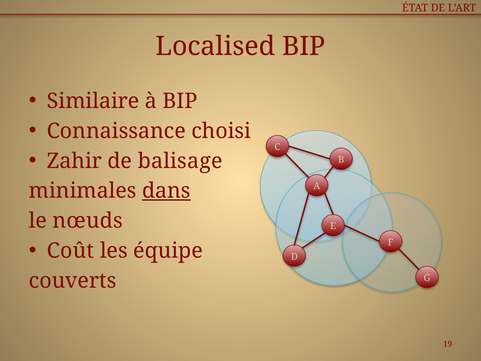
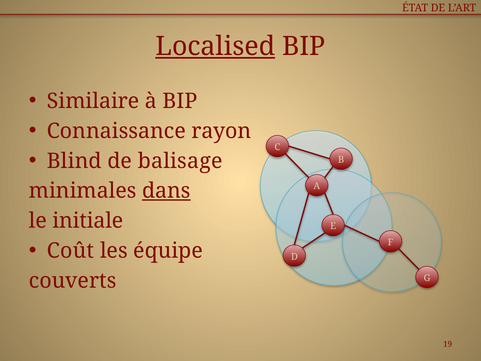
Localised underline: none -> present
choisi: choisi -> rayon
Zahir: Zahir -> Blind
nœuds: nœuds -> initiale
